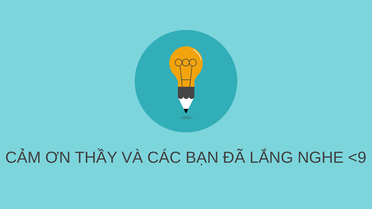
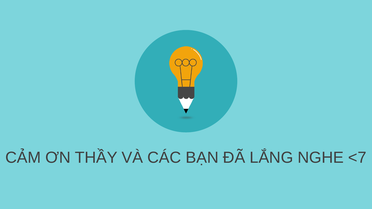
<9: <9 -> <7
